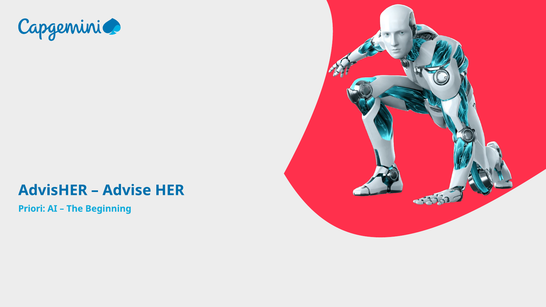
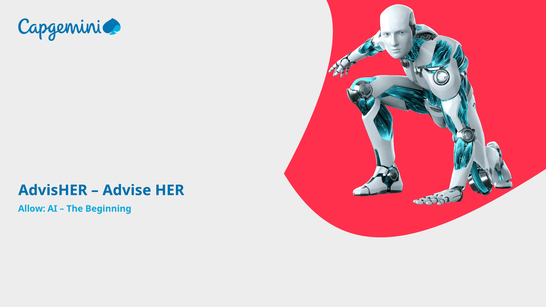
Priori: Priori -> Allow
